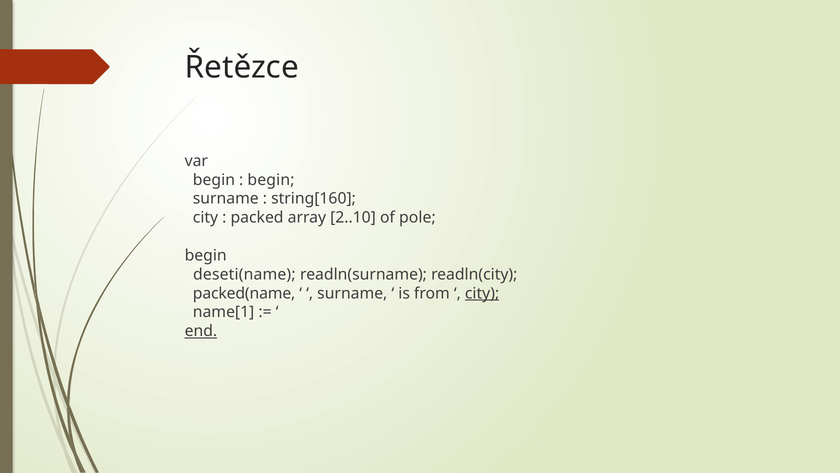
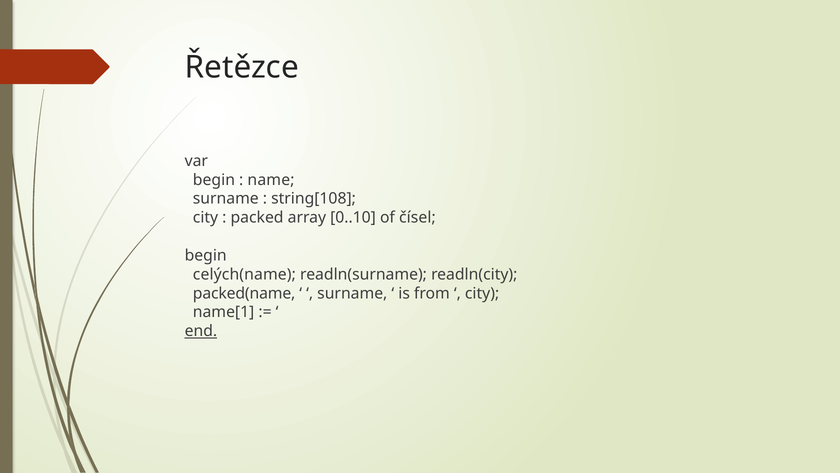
begin at (271, 180): begin -> name
string[160: string[160 -> string[108
2..10: 2..10 -> 0..10
pole: pole -> čísel
deseti(name: deseti(name -> celých(name
city at (482, 293) underline: present -> none
